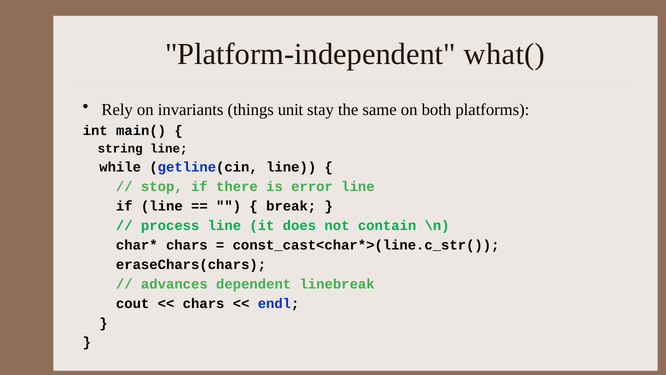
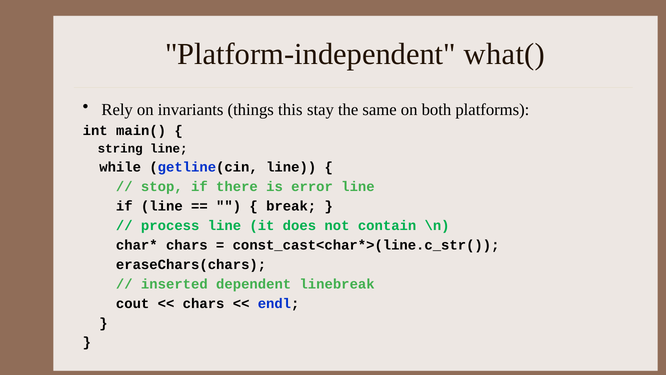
unit: unit -> this
advances: advances -> inserted
